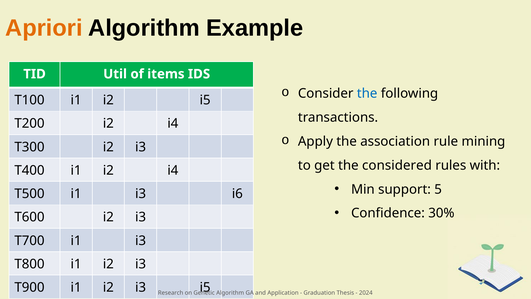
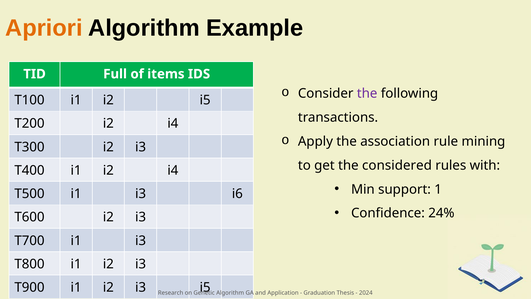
Util: Util -> Full
the at (367, 94) colour: blue -> purple
5: 5 -> 1
30%: 30% -> 24%
